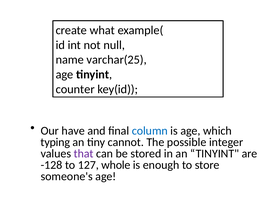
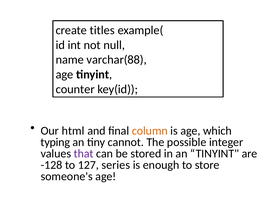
what: what -> titles
varchar(25: varchar(25 -> varchar(88
have: have -> html
column colour: blue -> orange
whole: whole -> series
